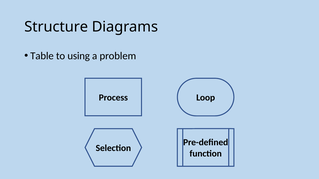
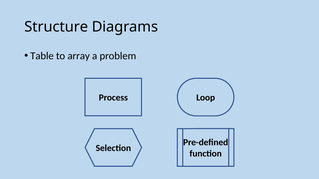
using: using -> array
